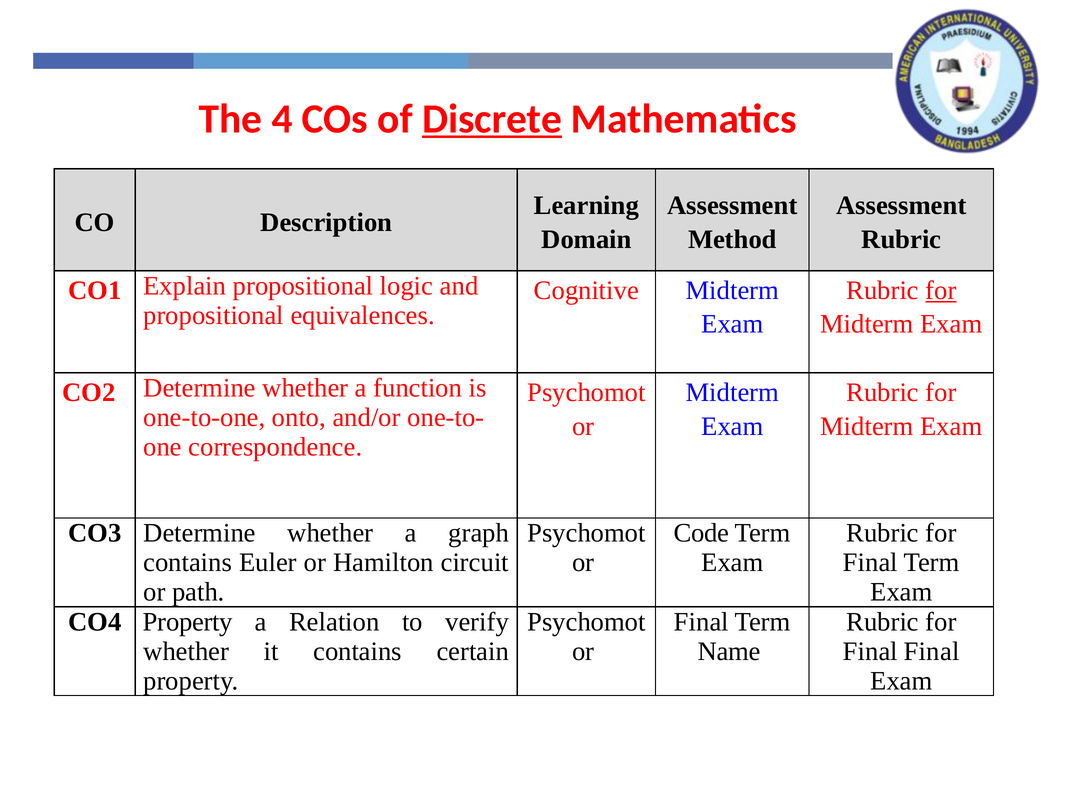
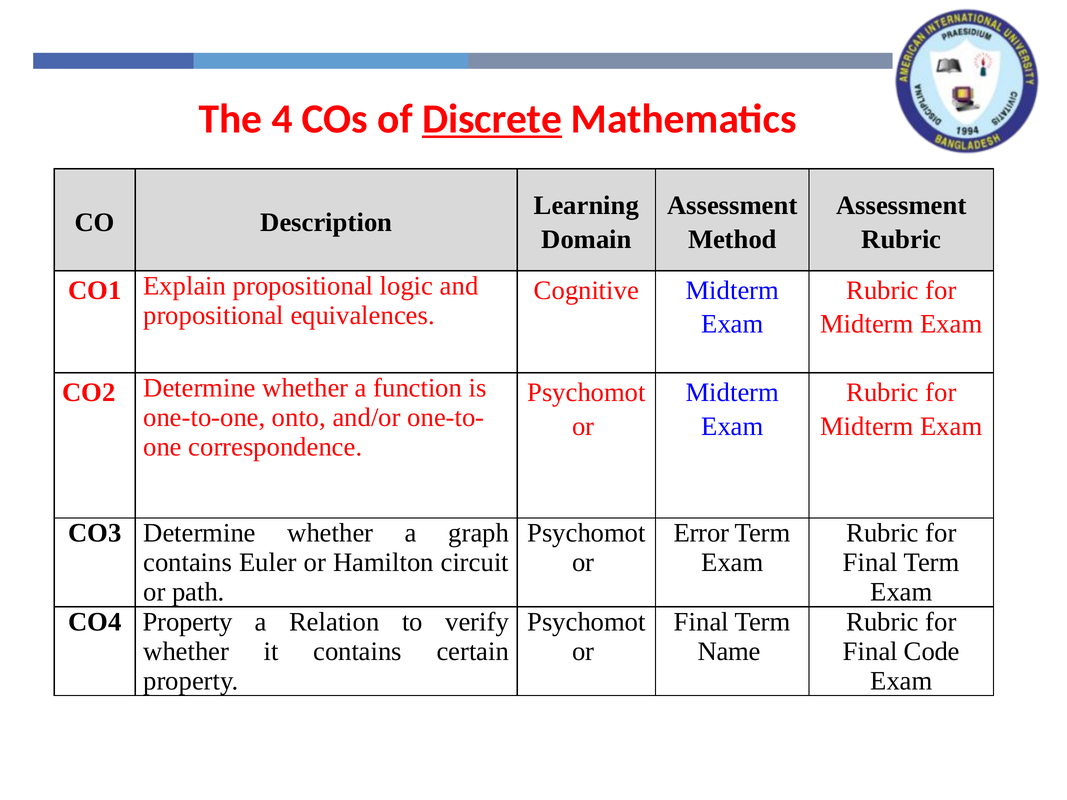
for at (941, 290) underline: present -> none
Code: Code -> Error
Final Final: Final -> Code
